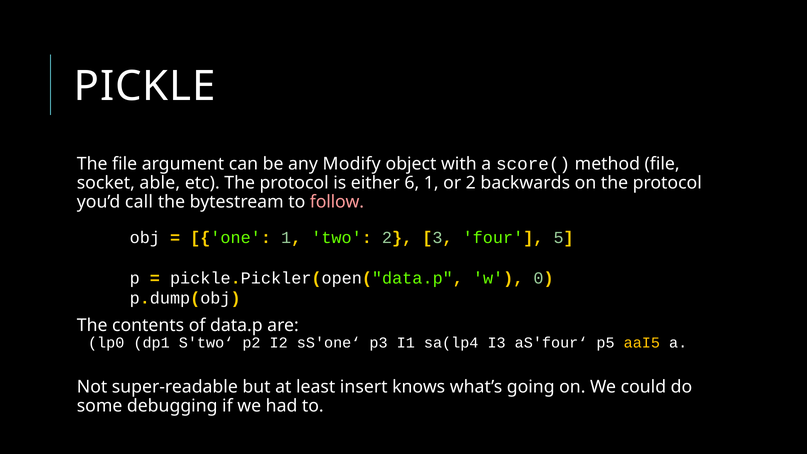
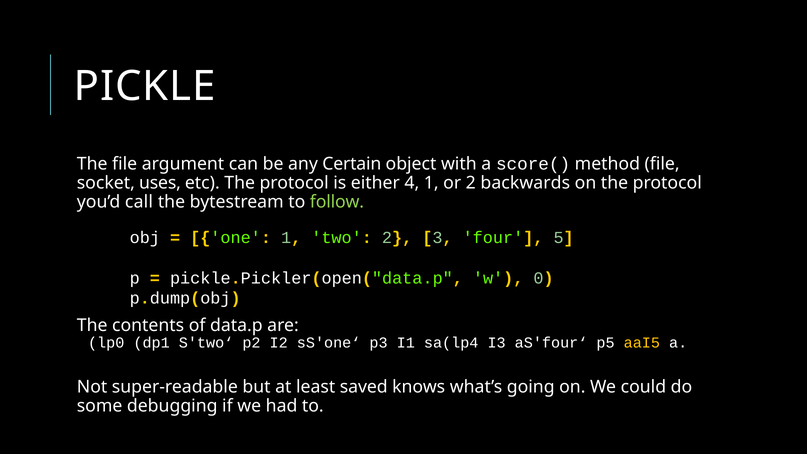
Modify: Modify -> Certain
able: able -> uses
6: 6 -> 4
follow colour: pink -> light green
insert: insert -> saved
